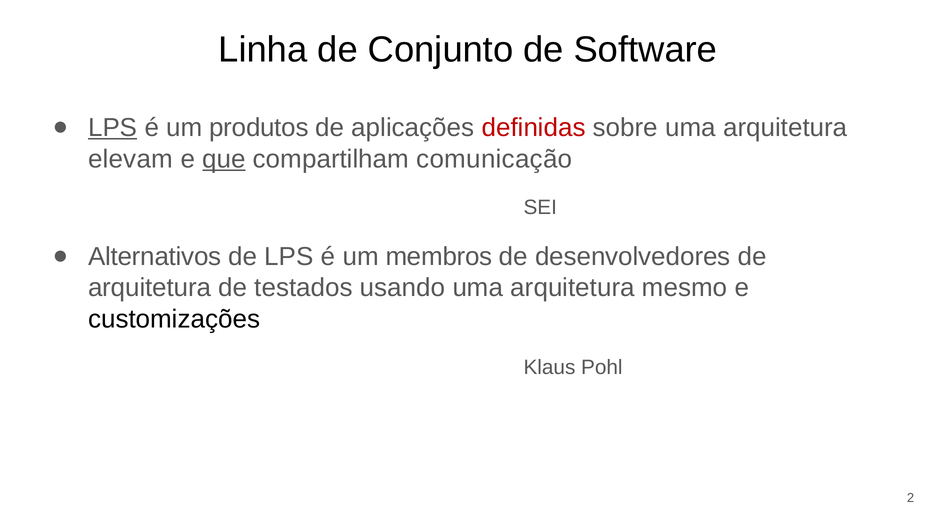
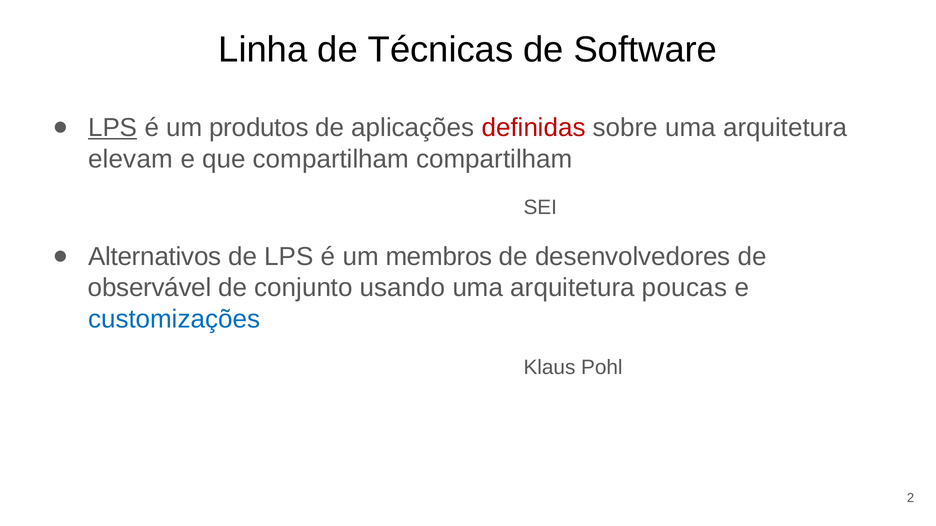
Conjunto: Conjunto -> Técnicas
que underline: present -> none
compartilham comunicação: comunicação -> compartilham
arquitetura at (150, 288): arquitetura -> observável
testados: testados -> conjunto
mesmo: mesmo -> poucas
customizações colour: black -> blue
